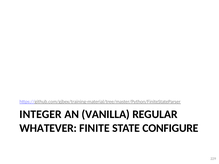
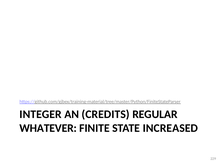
VANILLA: VANILLA -> CREDITS
CONFIGURE: CONFIGURE -> INCREASED
